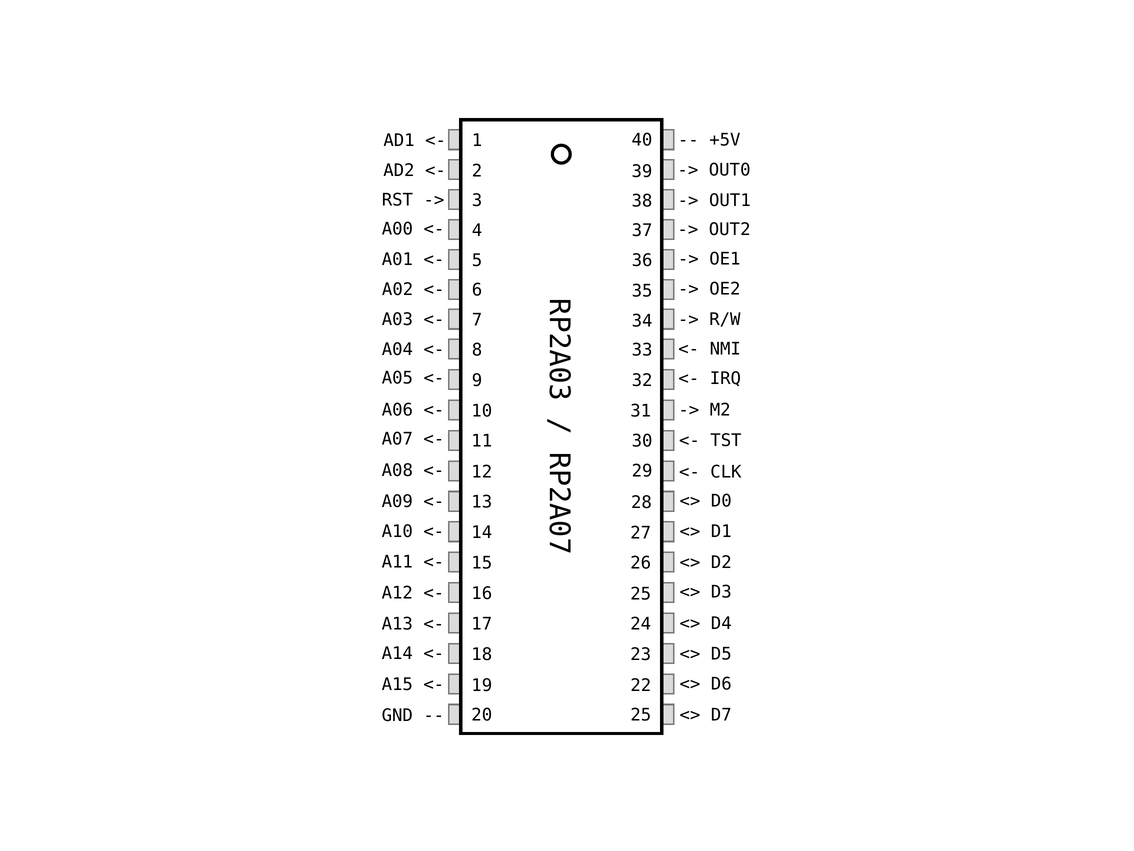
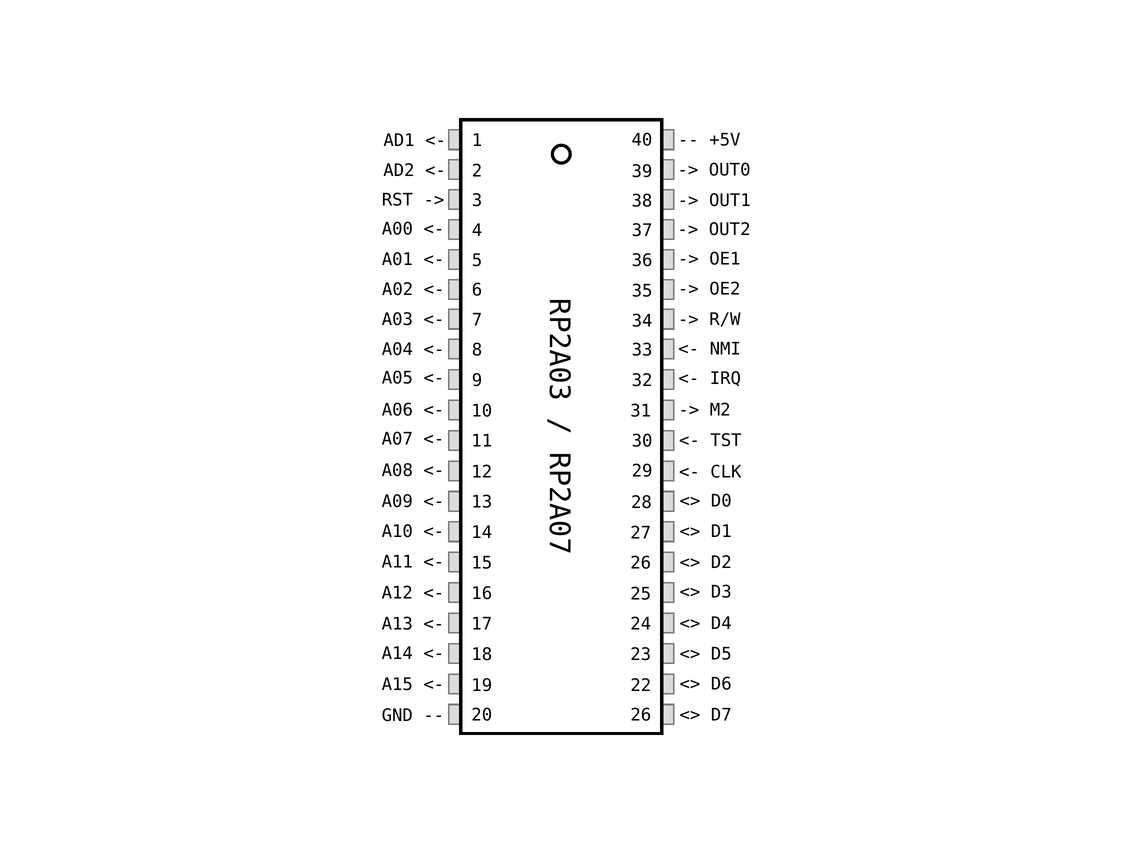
20 25: 25 -> 26
